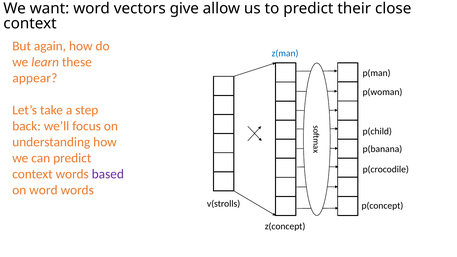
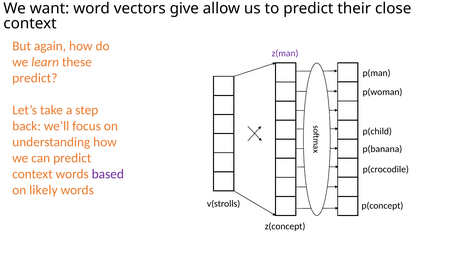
z(man colour: blue -> purple
appear at (35, 78): appear -> predict
on word: word -> likely
